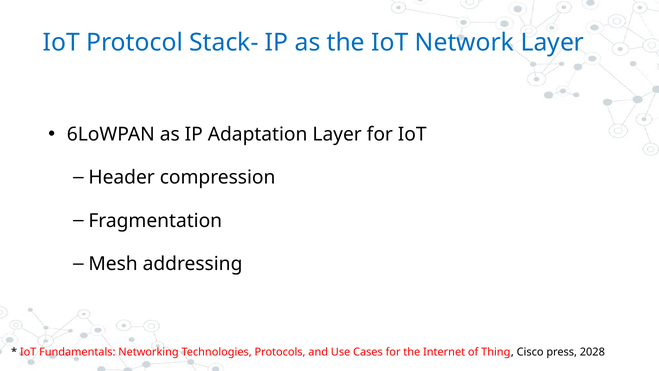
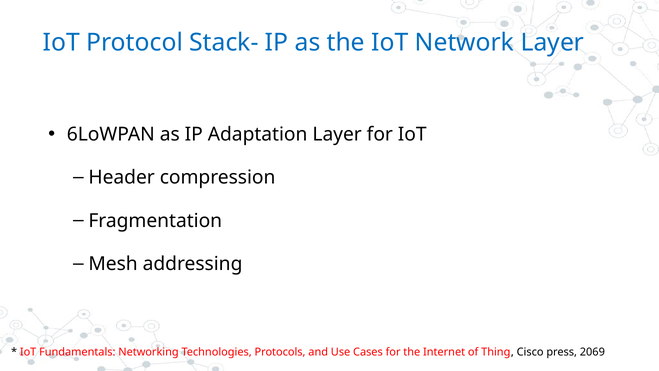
2028: 2028 -> 2069
